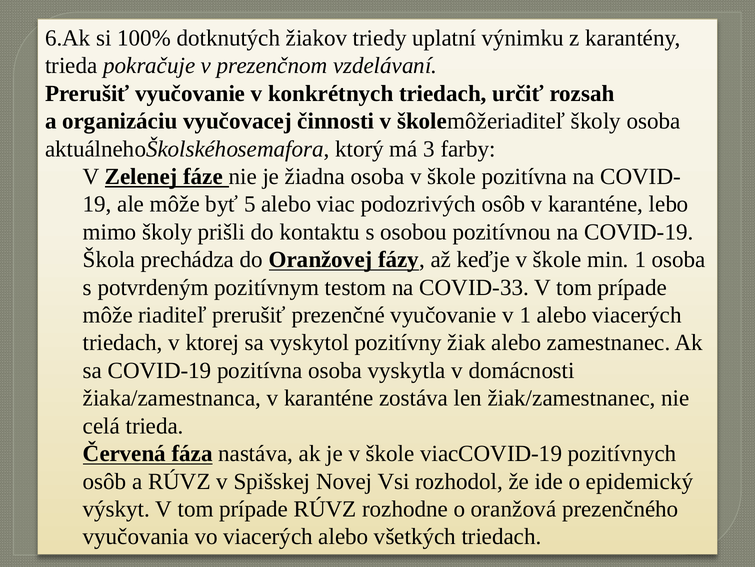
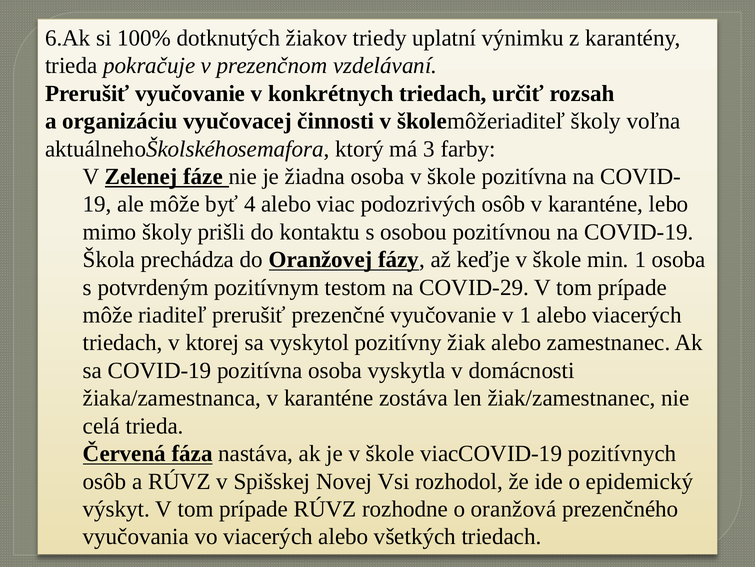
školy osoba: osoba -> voľna
5: 5 -> 4
COVID-33: COVID-33 -> COVID-29
